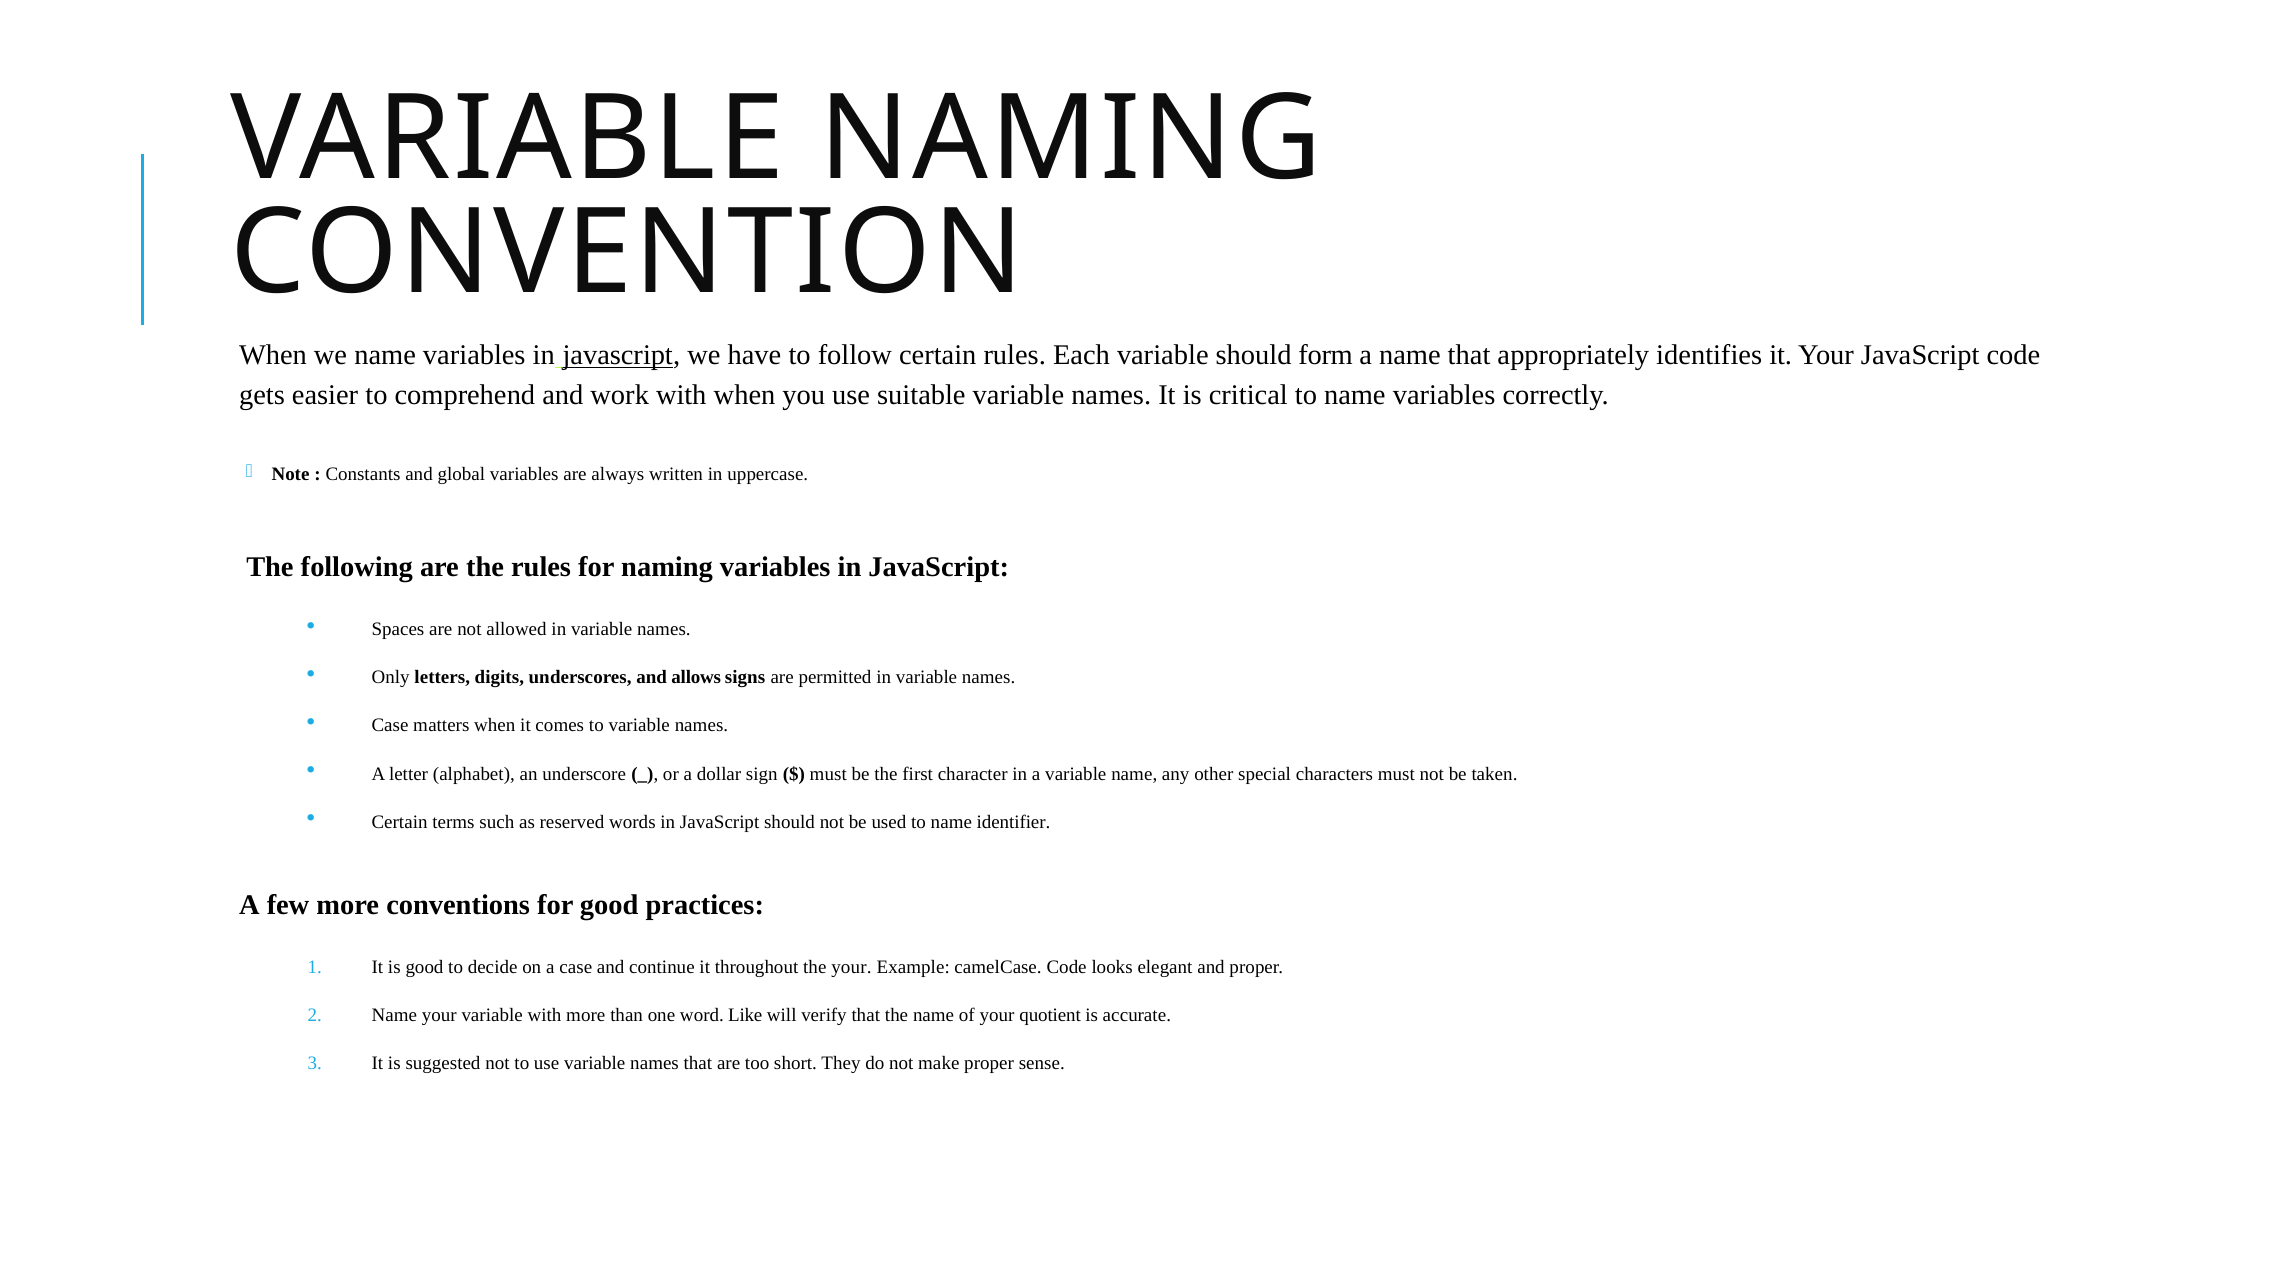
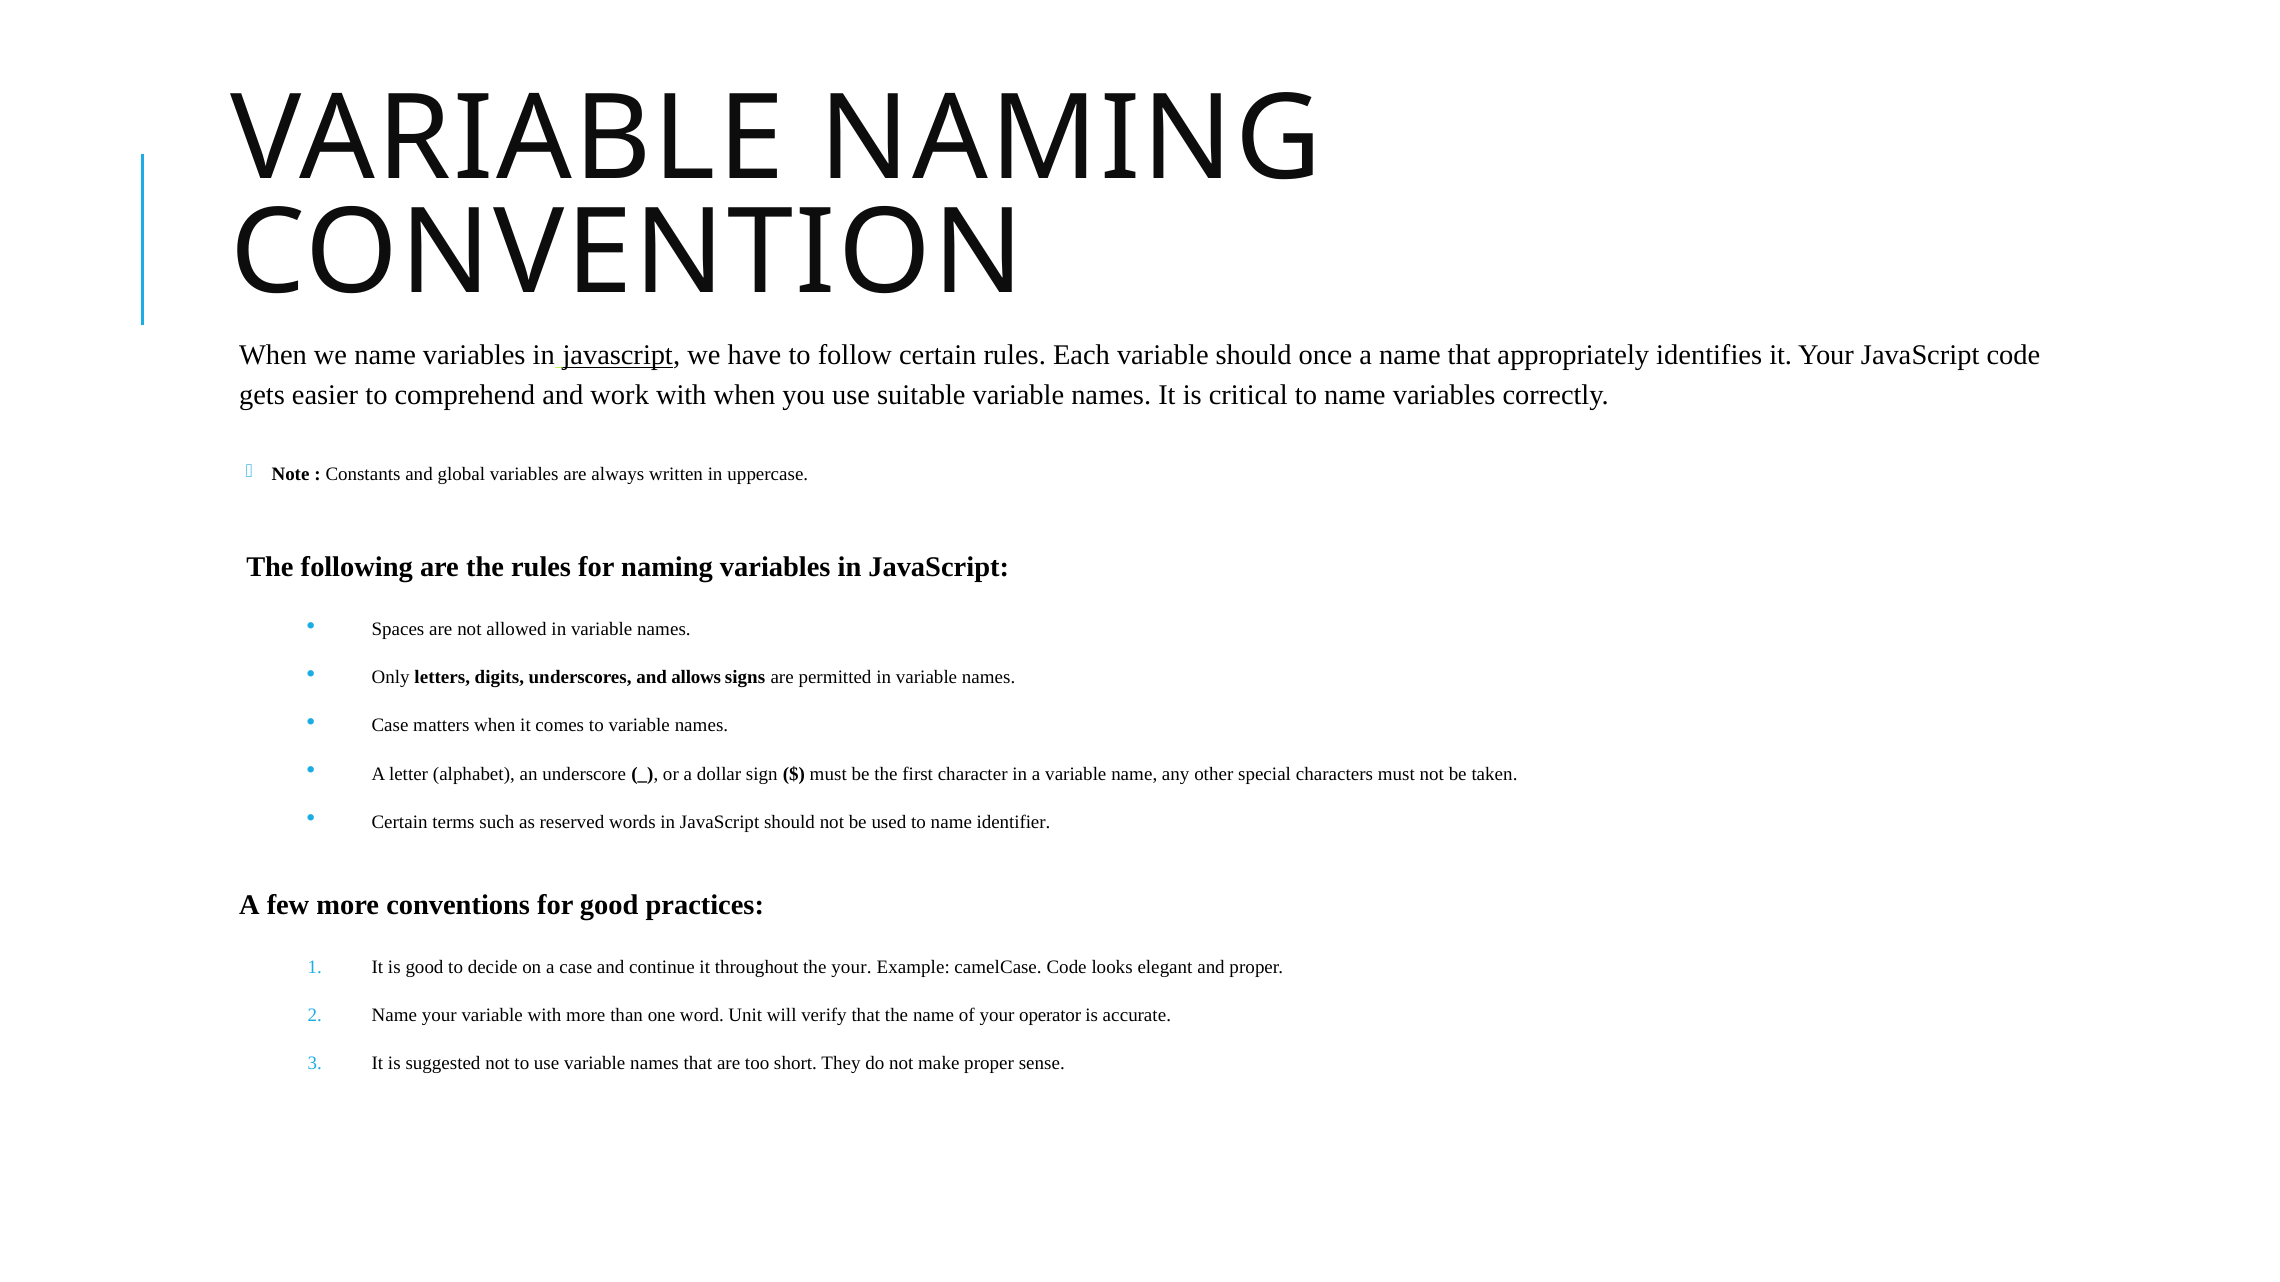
form: form -> once
Like: Like -> Unit
quotient: quotient -> operator
